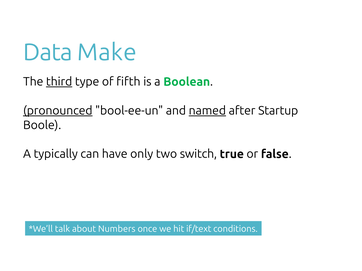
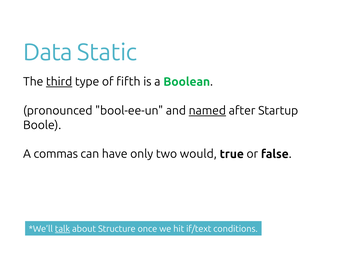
Make: Make -> Static
pronounced underline: present -> none
typically: typically -> commas
switch: switch -> would
talk underline: none -> present
Numbers: Numbers -> Structure
